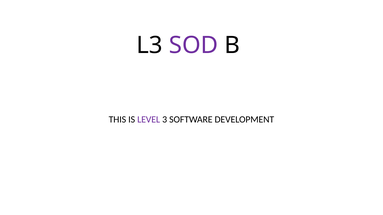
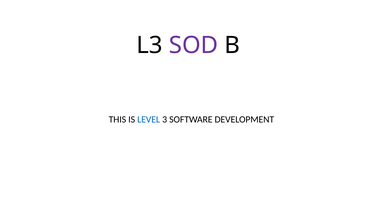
LEVEL colour: purple -> blue
